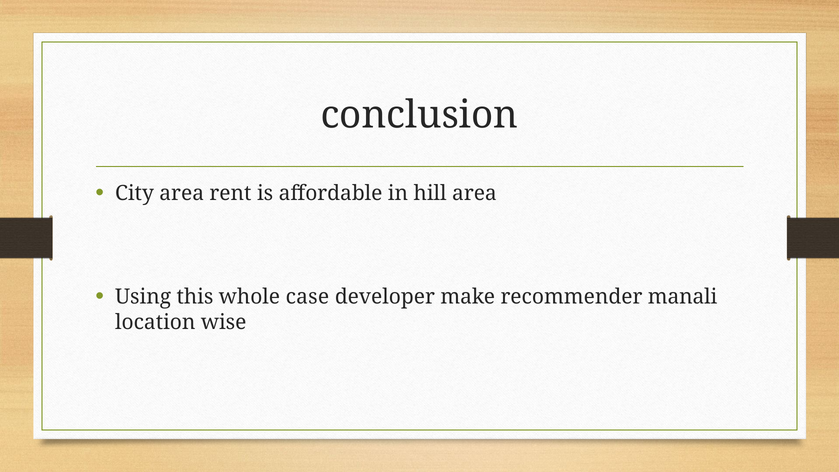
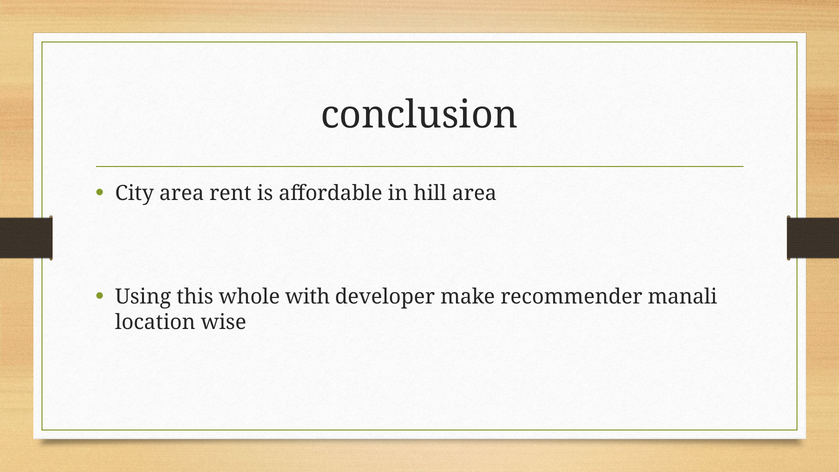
case: case -> with
